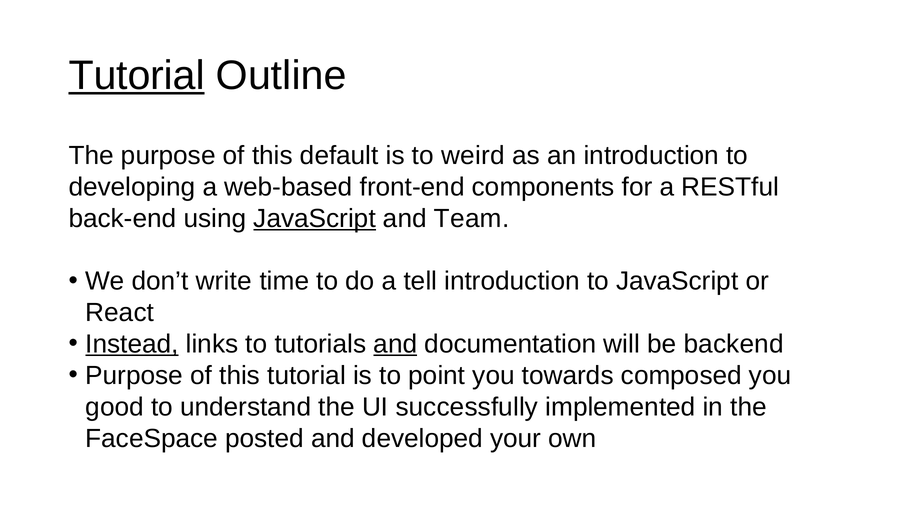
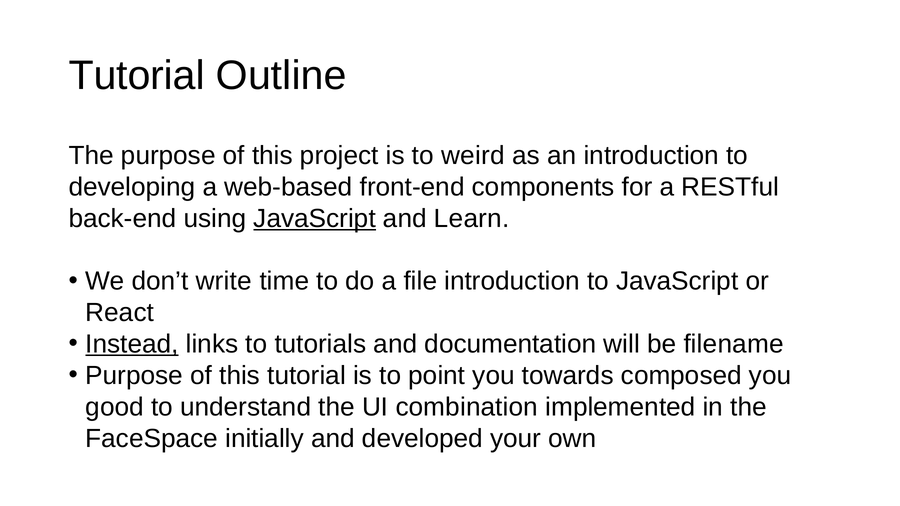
Tutorial at (137, 76) underline: present -> none
default: default -> project
Team: Team -> Learn
tell: tell -> file
and at (395, 344) underline: present -> none
backend: backend -> filename
successfully: successfully -> combination
posted: posted -> initially
